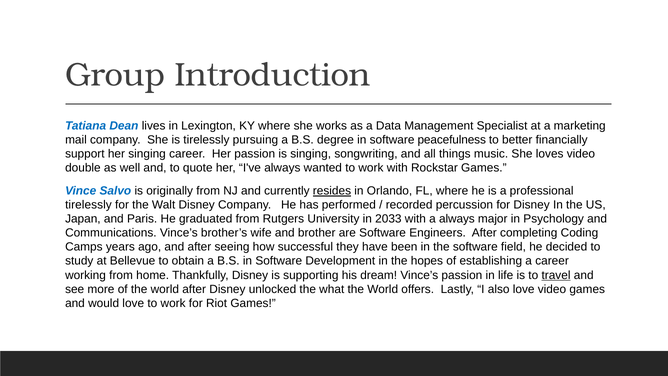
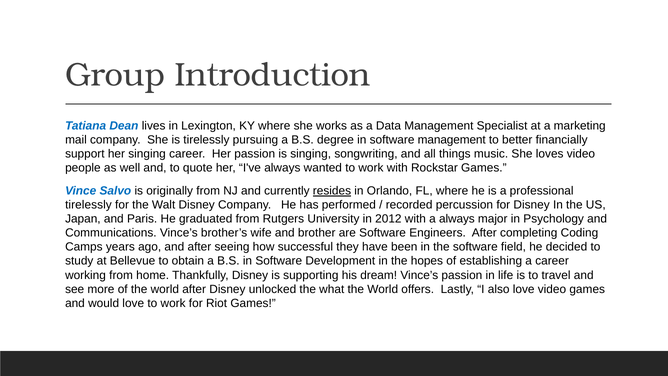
software peacefulness: peacefulness -> management
double: double -> people
2033: 2033 -> 2012
travel underline: present -> none
